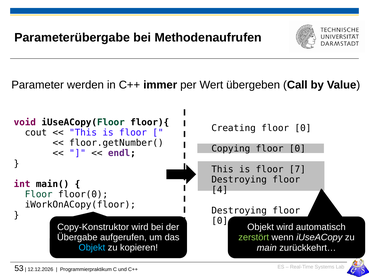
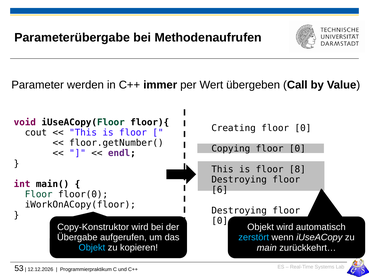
7: 7 -> 8
4: 4 -> 6
zerstört colour: light green -> light blue
